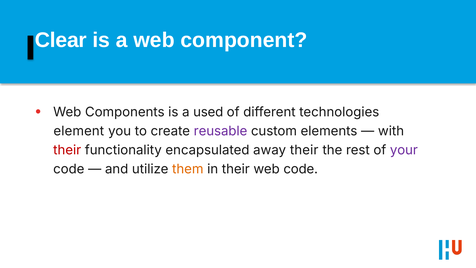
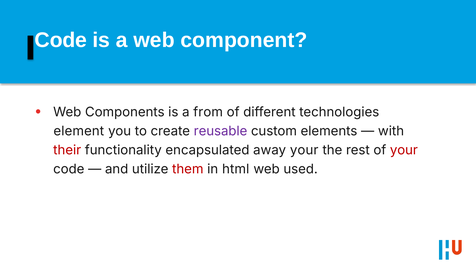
Clear at (61, 40): Clear -> Code
used: used -> from
away their: their -> your
your at (404, 150) colour: purple -> red
them colour: orange -> red
in their: their -> html
web code: code -> used
